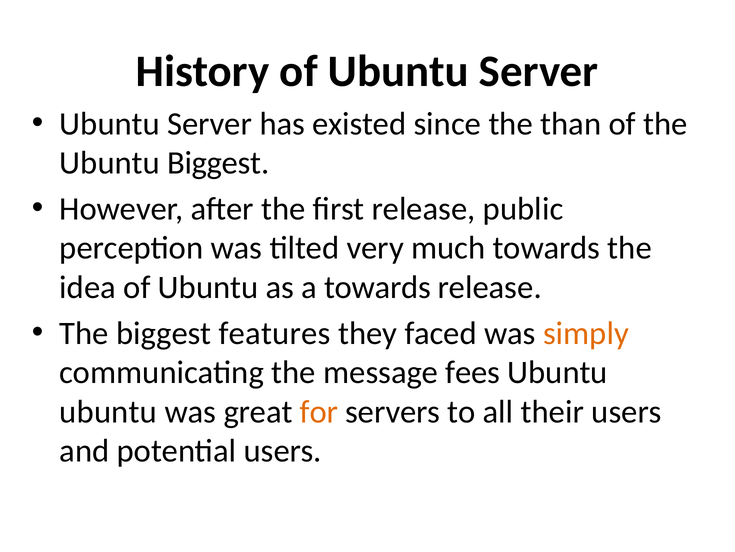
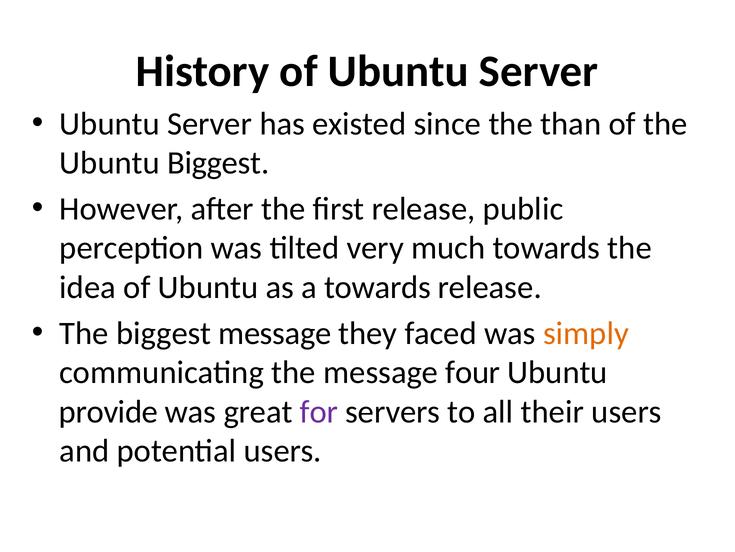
biggest features: features -> message
fees: fees -> four
ubuntu at (108, 411): ubuntu -> provide
for colour: orange -> purple
